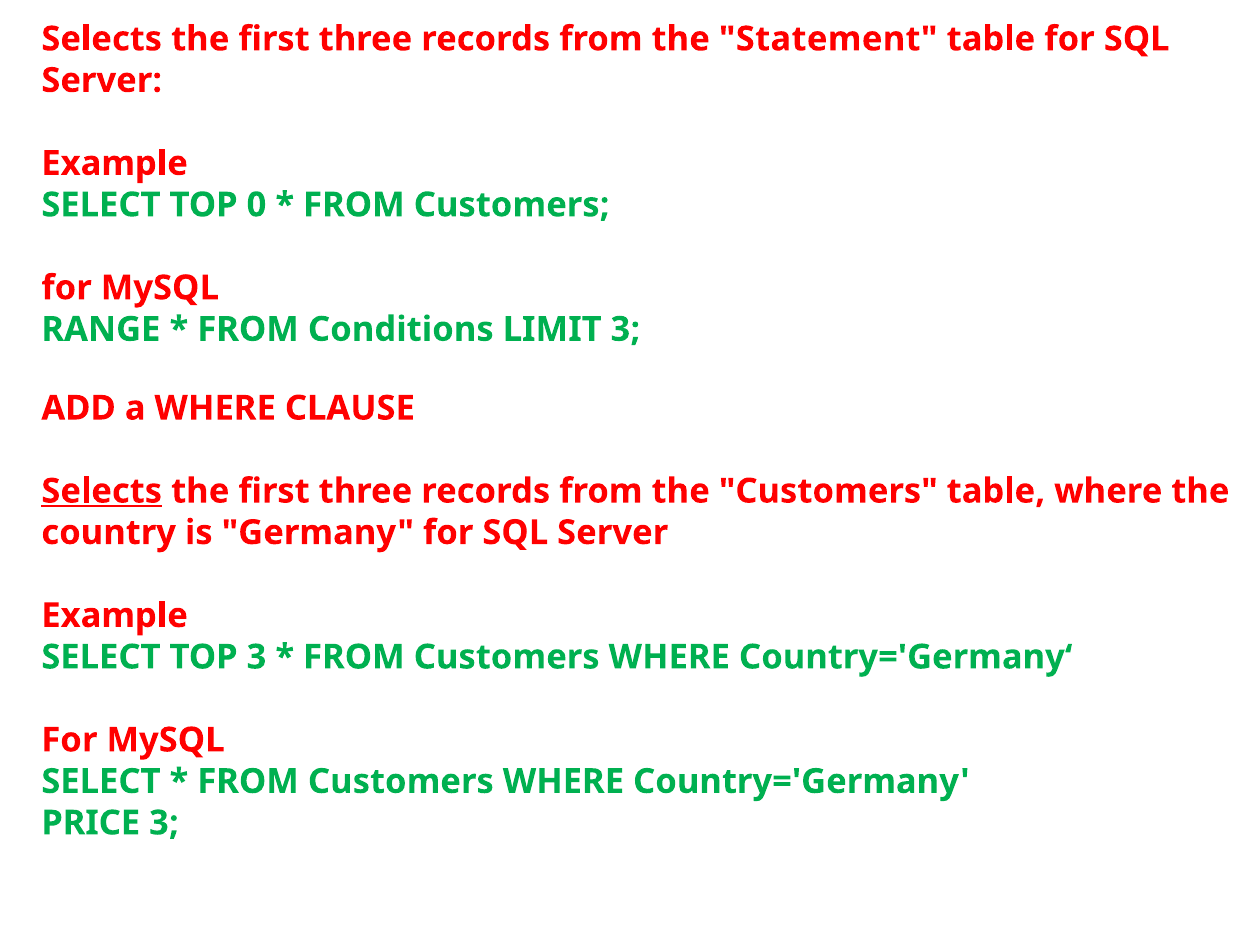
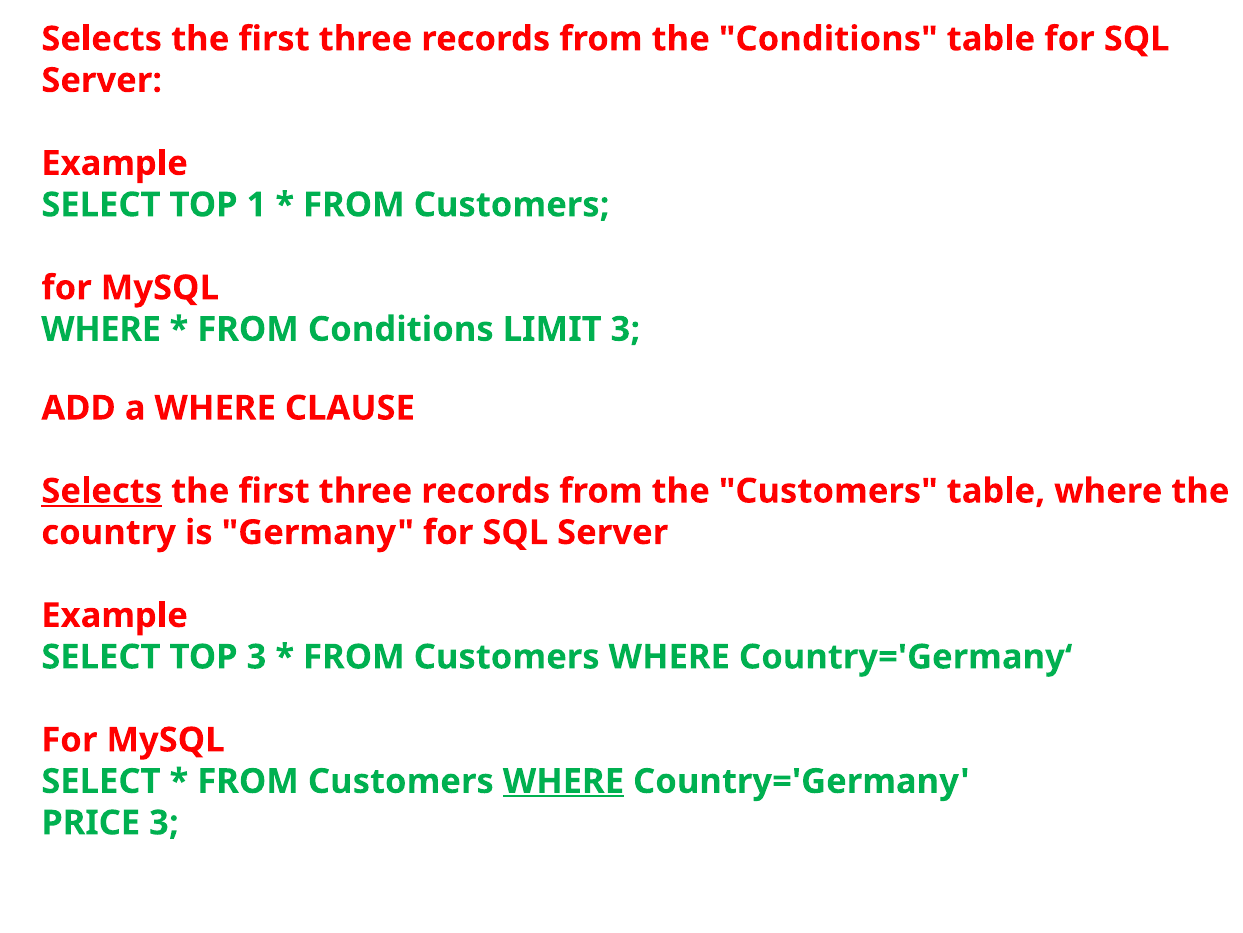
the Statement: Statement -> Conditions
0: 0 -> 1
RANGE at (101, 329): RANGE -> WHERE
WHERE at (563, 781) underline: none -> present
